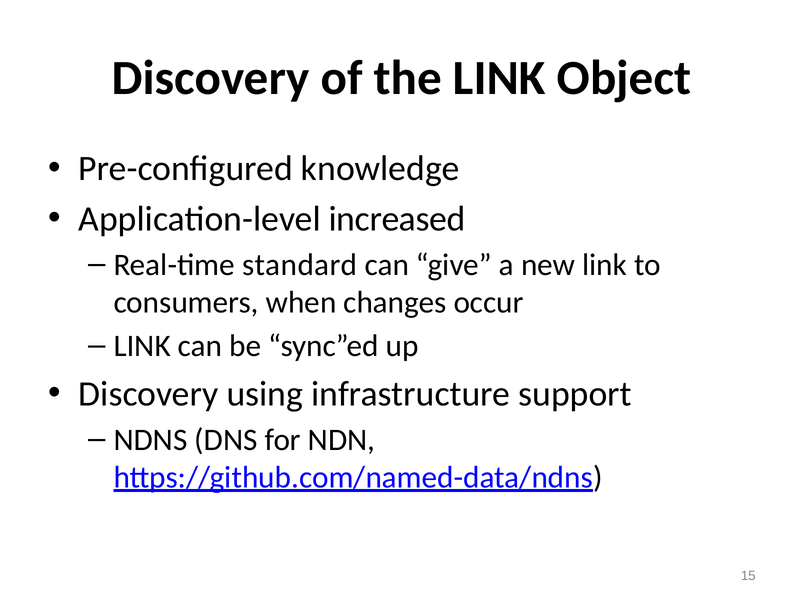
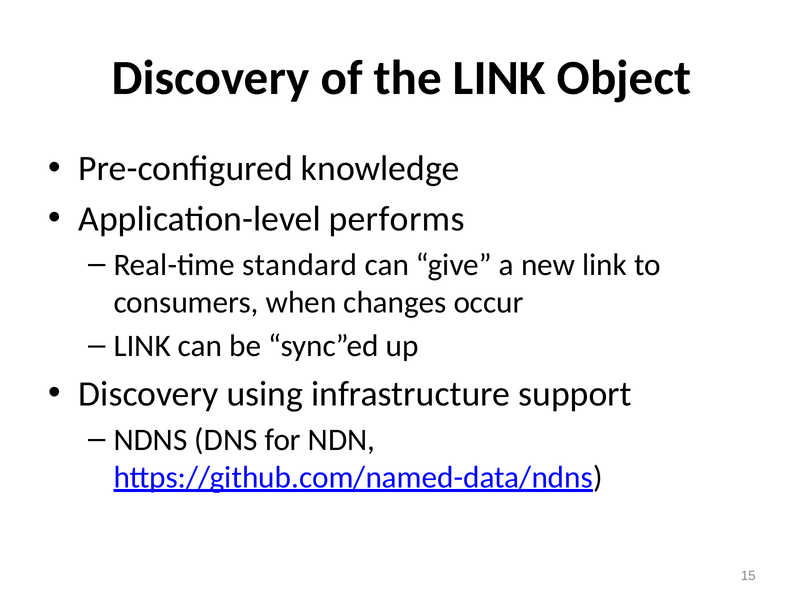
increased: increased -> performs
